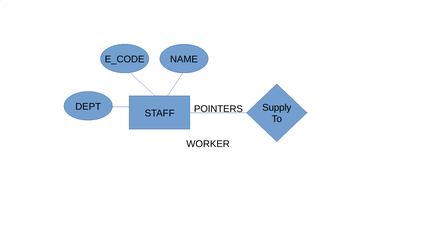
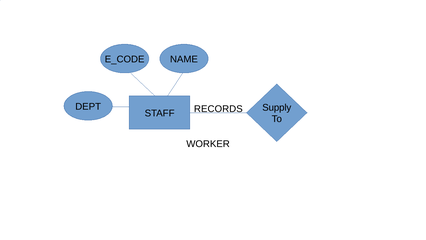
POINTERS: POINTERS -> RECORDS
